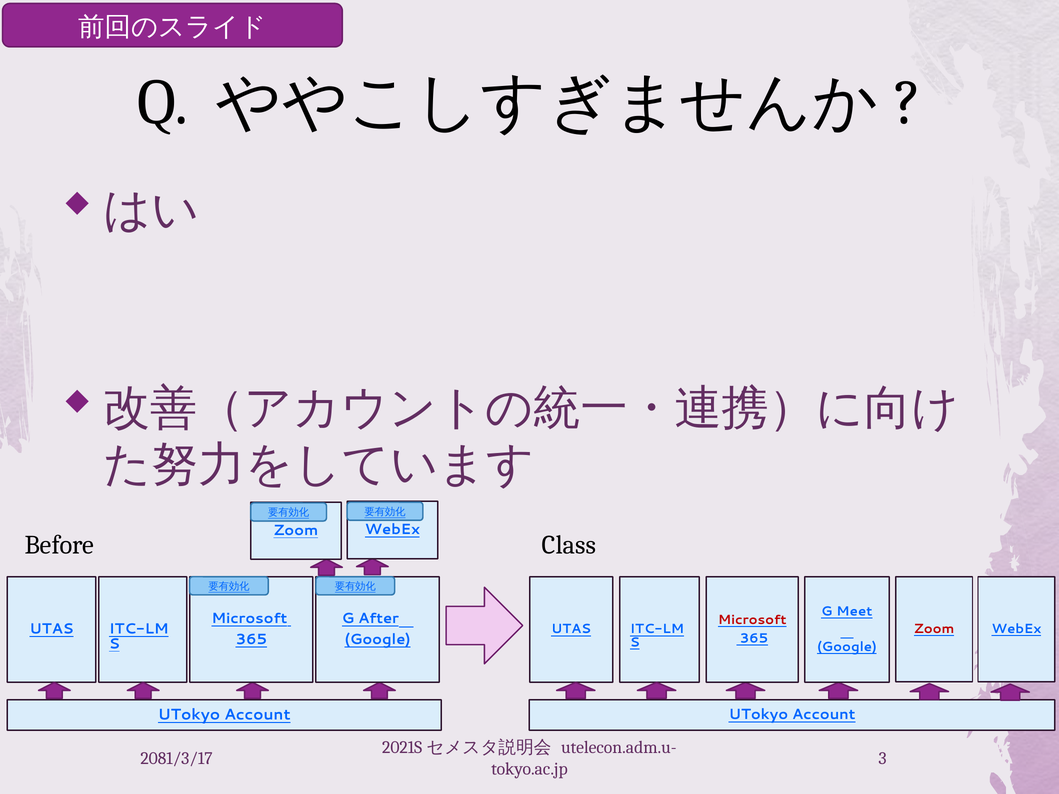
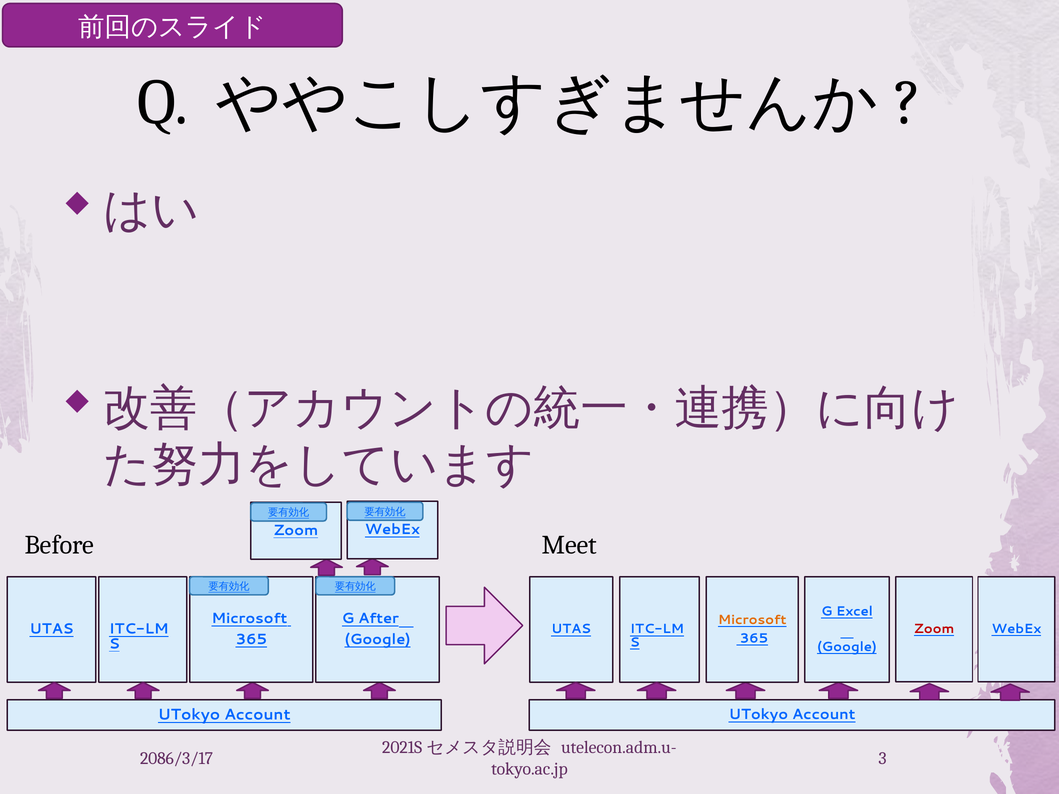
Class: Class -> Meet
Meet: Meet -> Excel
Microsoft at (752, 620) colour: red -> orange
2081/3/17: 2081/3/17 -> 2086/3/17
